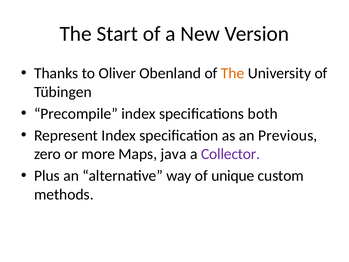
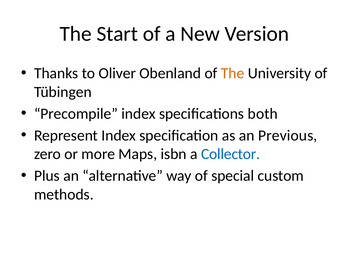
java: java -> isbn
Collector colour: purple -> blue
unique: unique -> special
